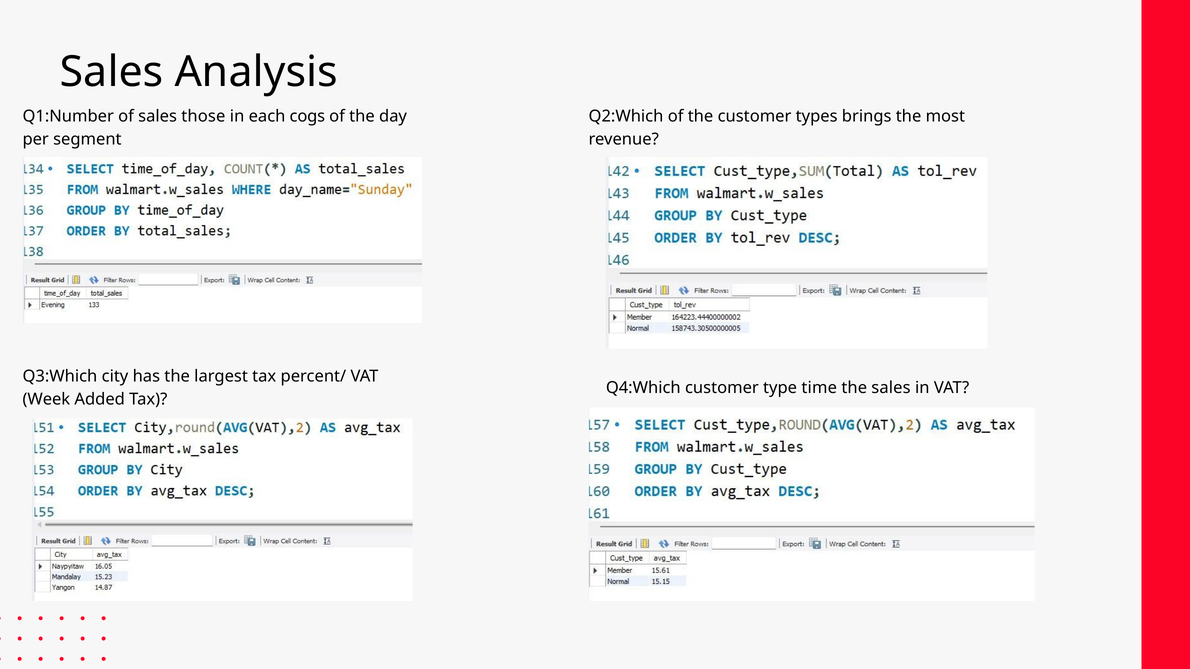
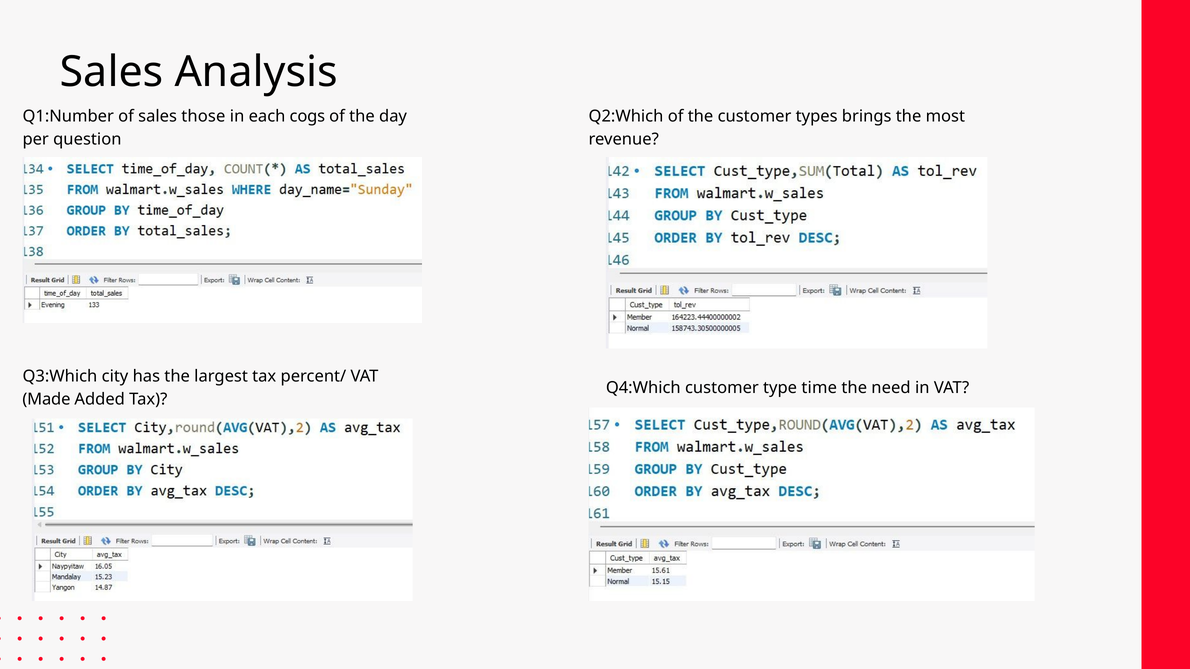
segment: segment -> question
the sales: sales -> need
Week: Week -> Made
